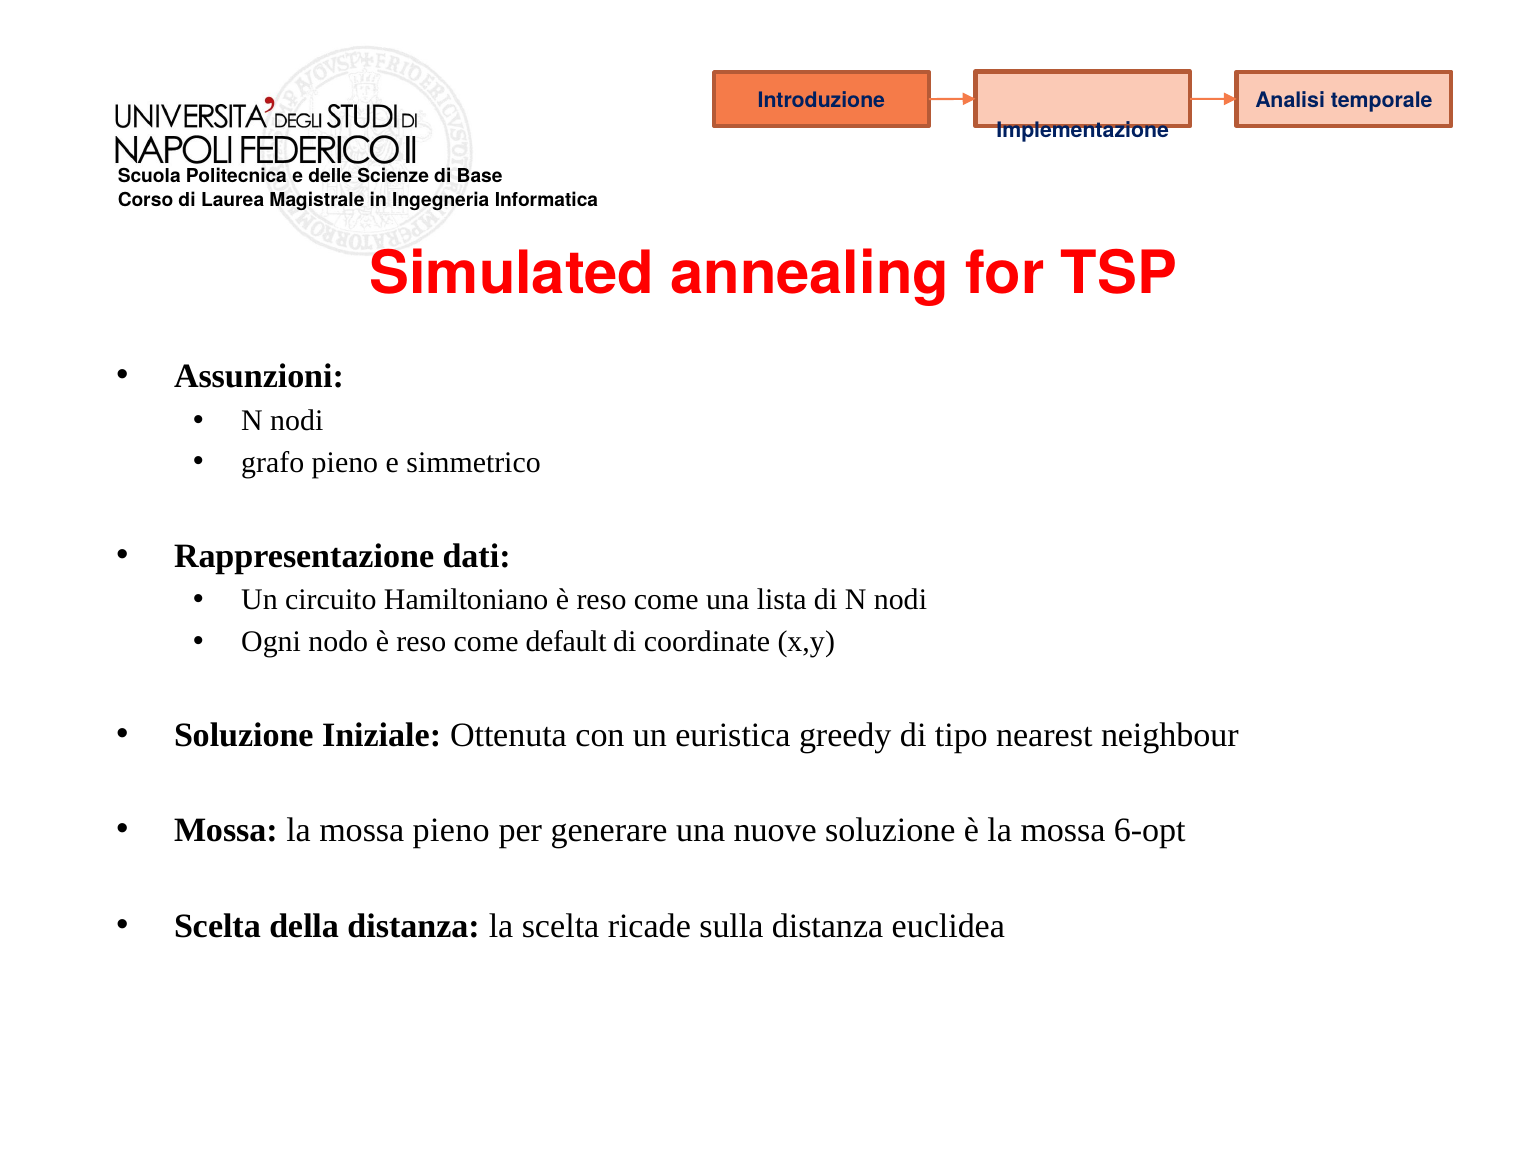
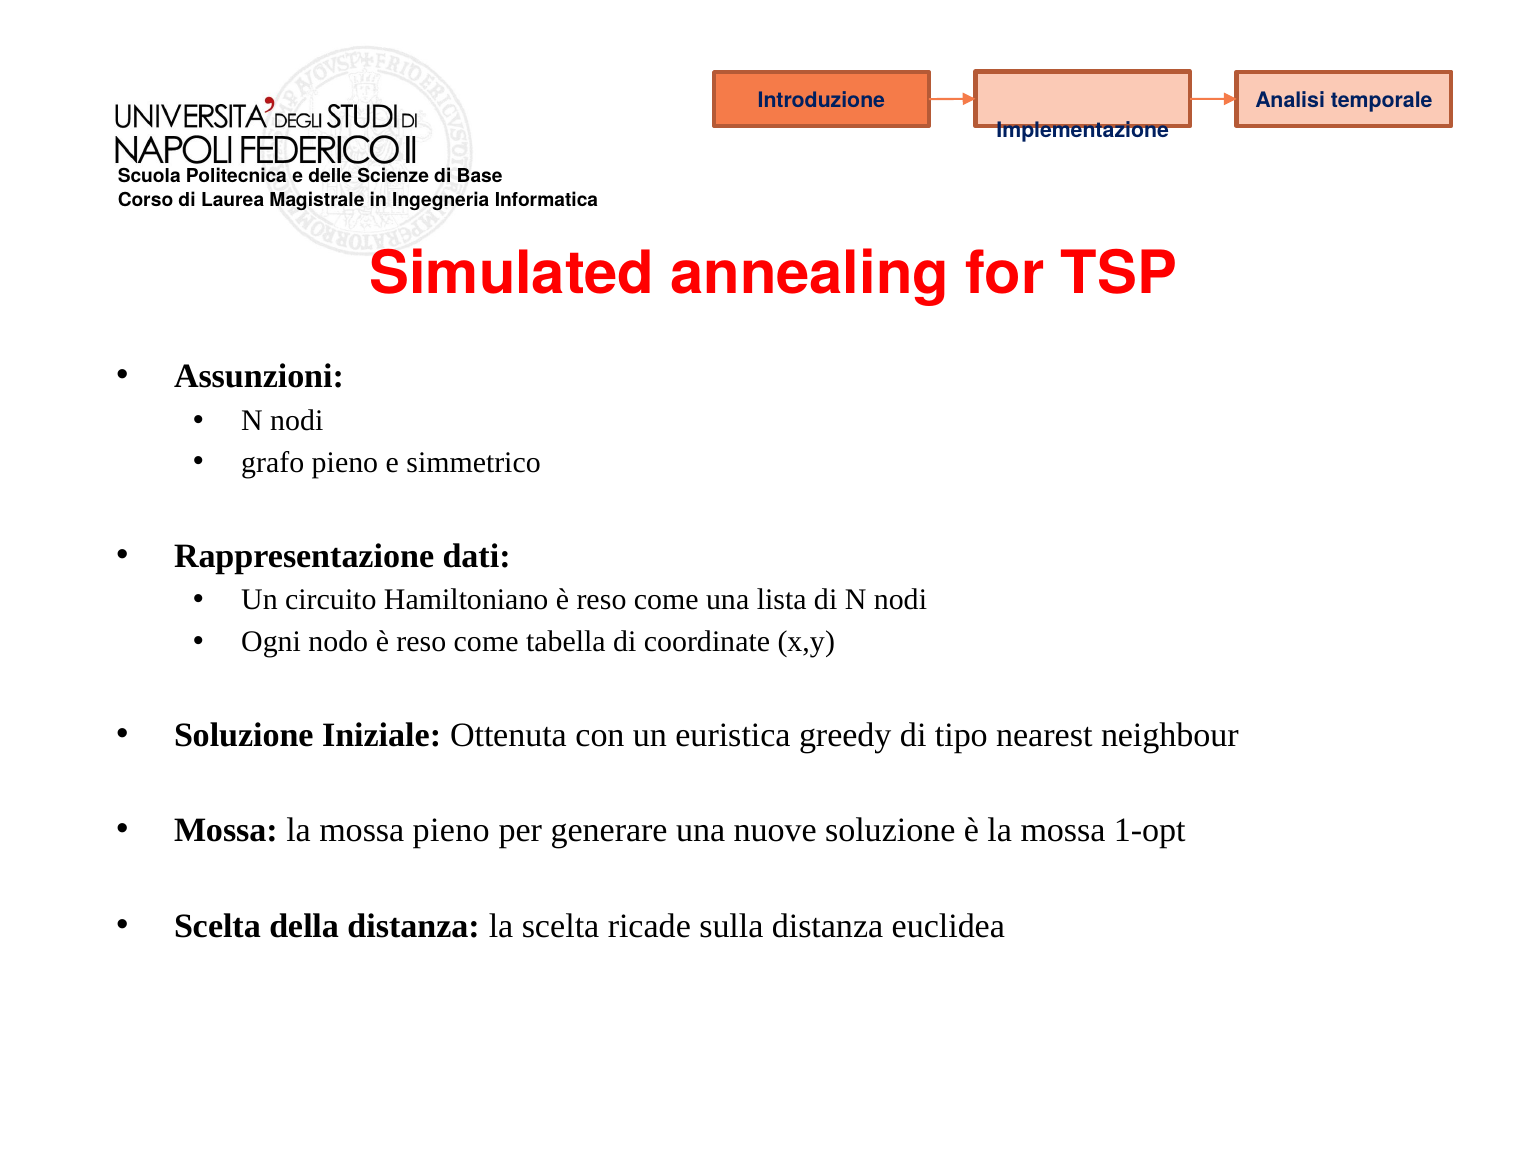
default: default -> tabella
6-opt: 6-opt -> 1-opt
